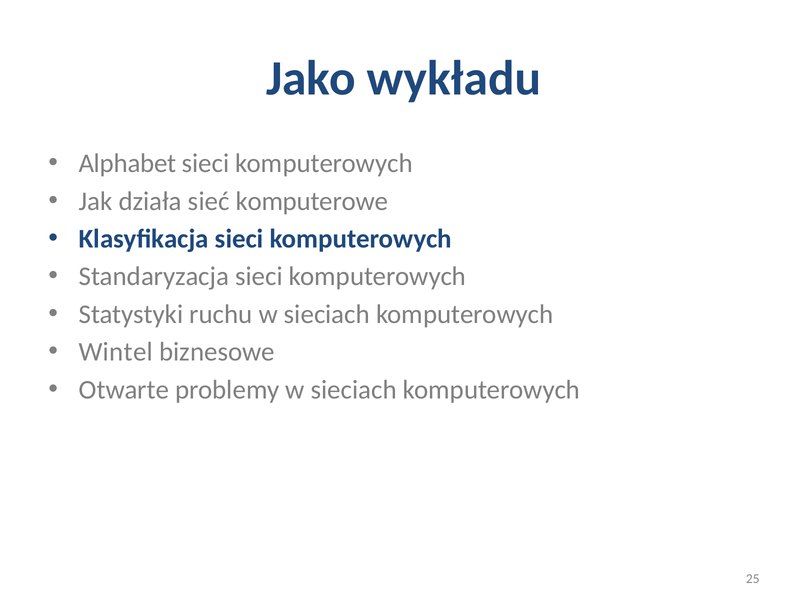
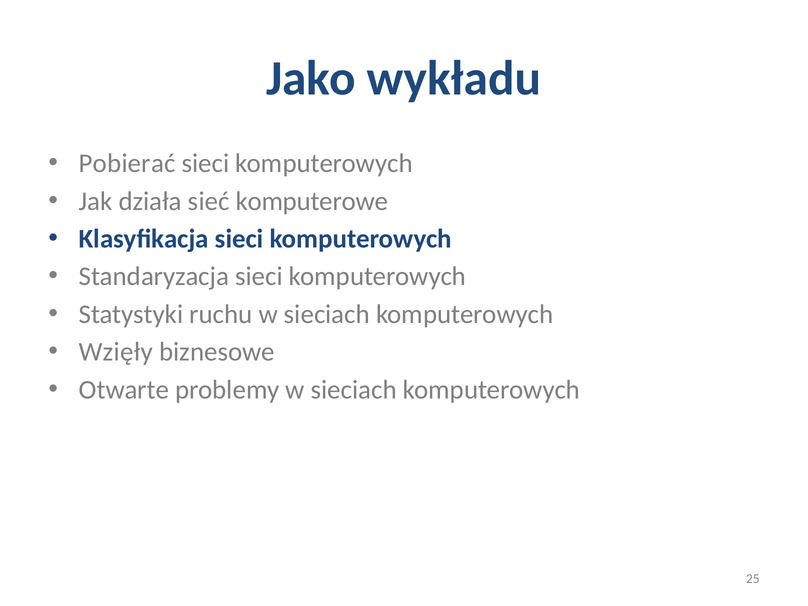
Alphabet: Alphabet -> Pobierać
Wintel: Wintel -> Wzięły
